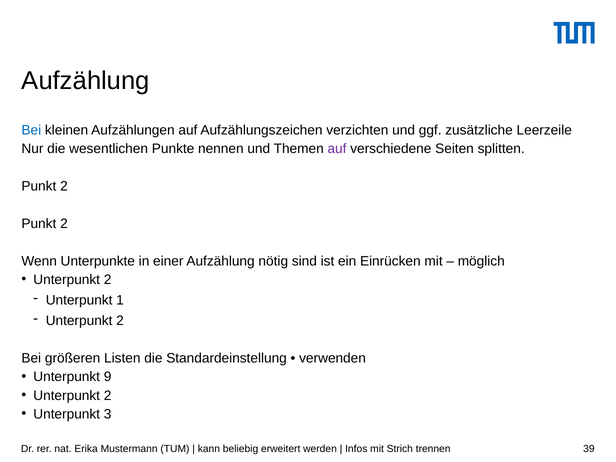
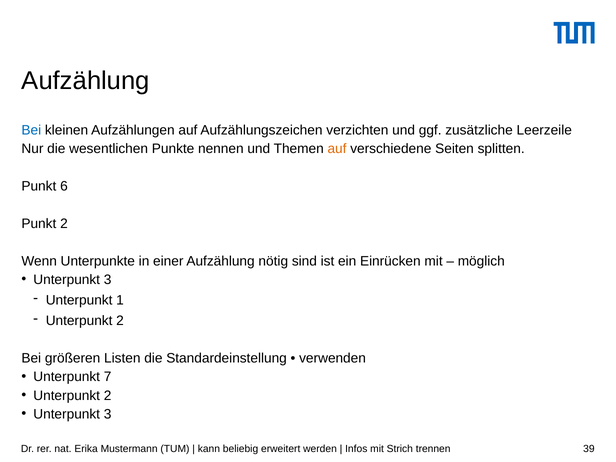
auf at (337, 149) colour: purple -> orange
2 at (64, 186): 2 -> 6
2 at (108, 280): 2 -> 3
9: 9 -> 7
